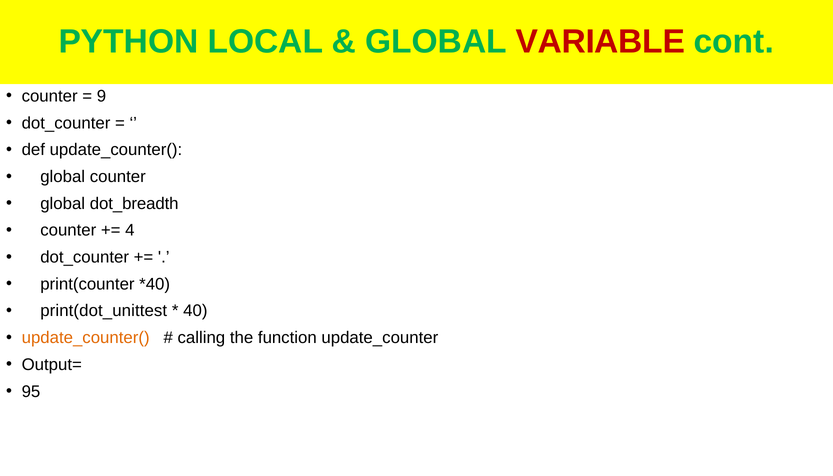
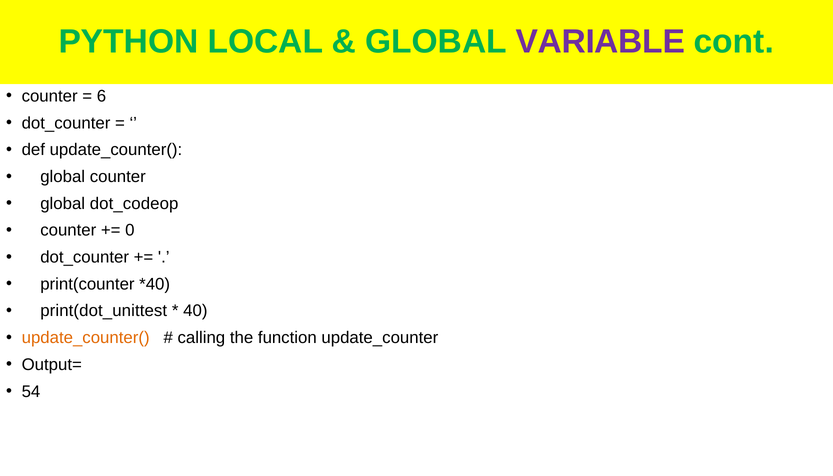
VARIABLE colour: red -> purple
9: 9 -> 6
dot_breadth: dot_breadth -> dot_codeop
4: 4 -> 0
95: 95 -> 54
